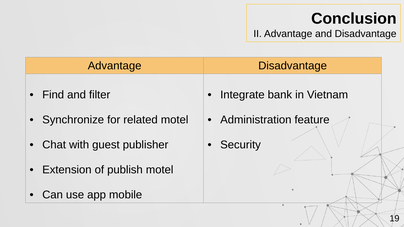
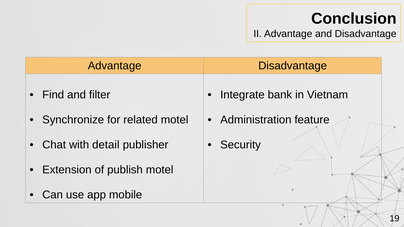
guest: guest -> detail
